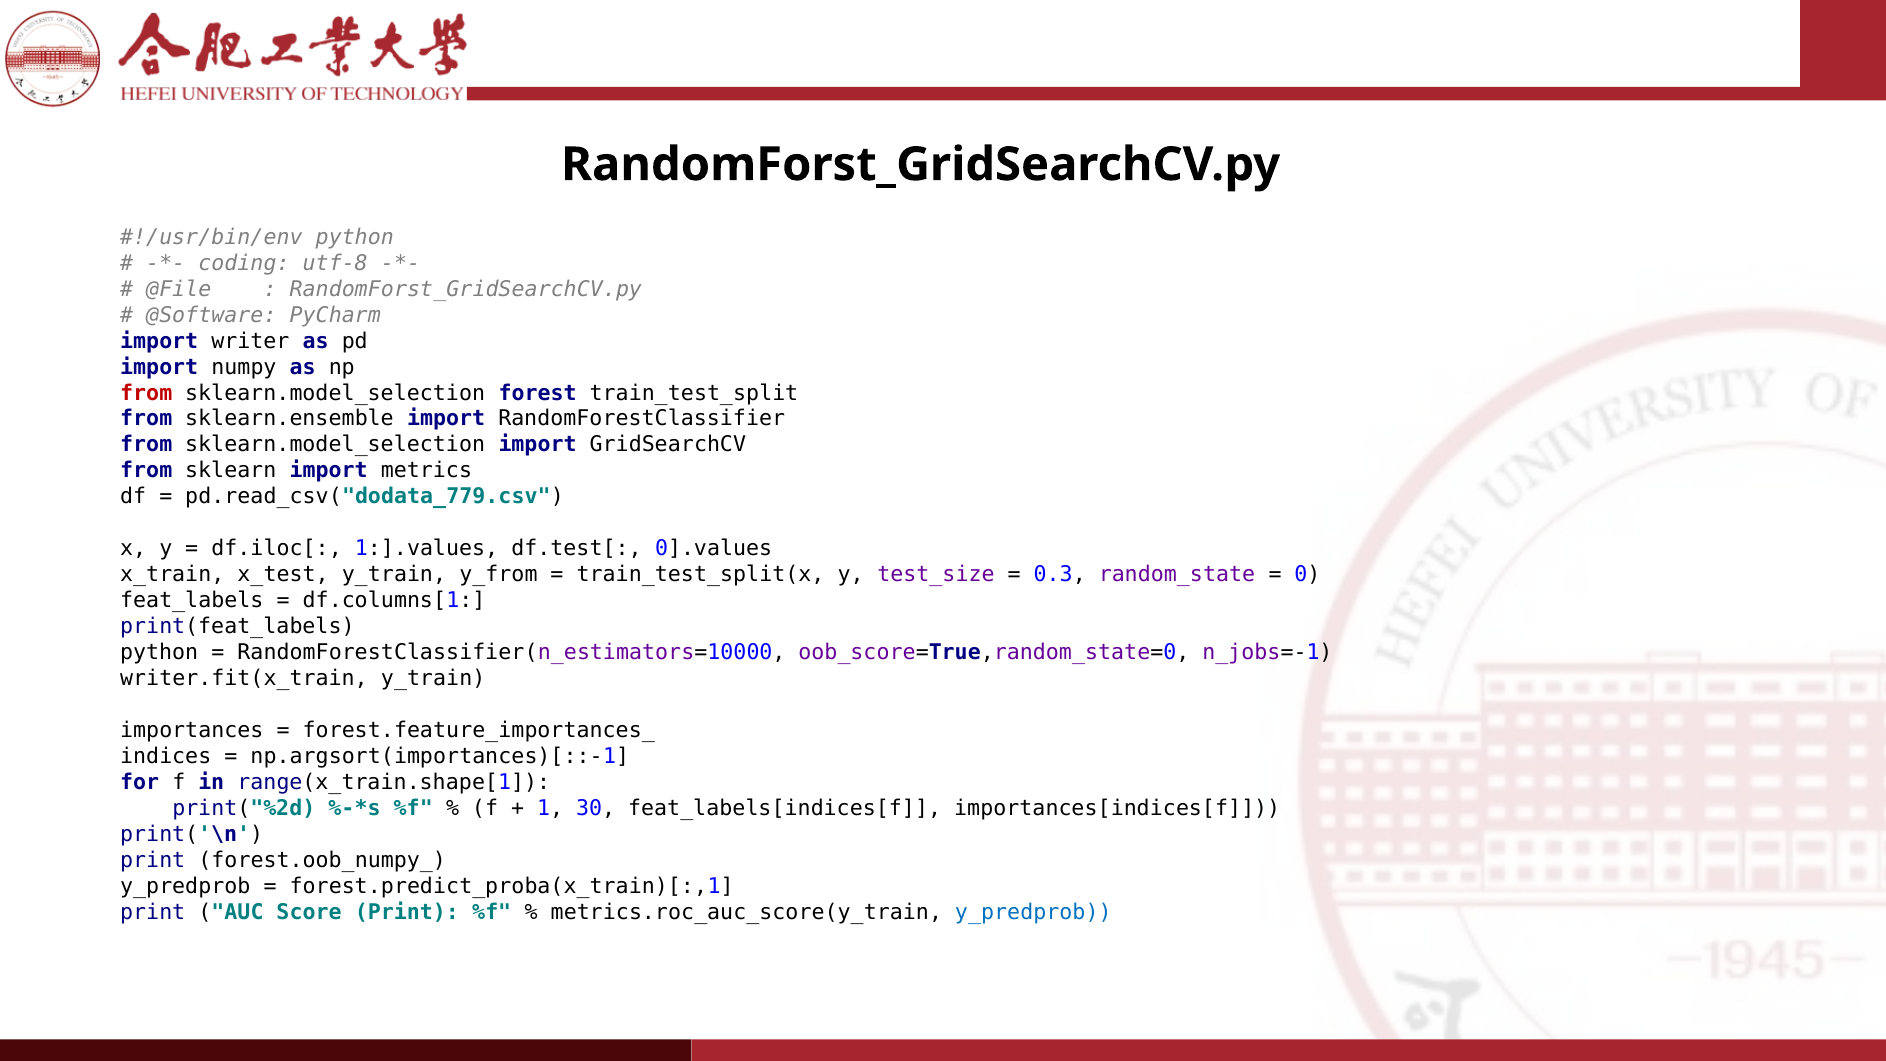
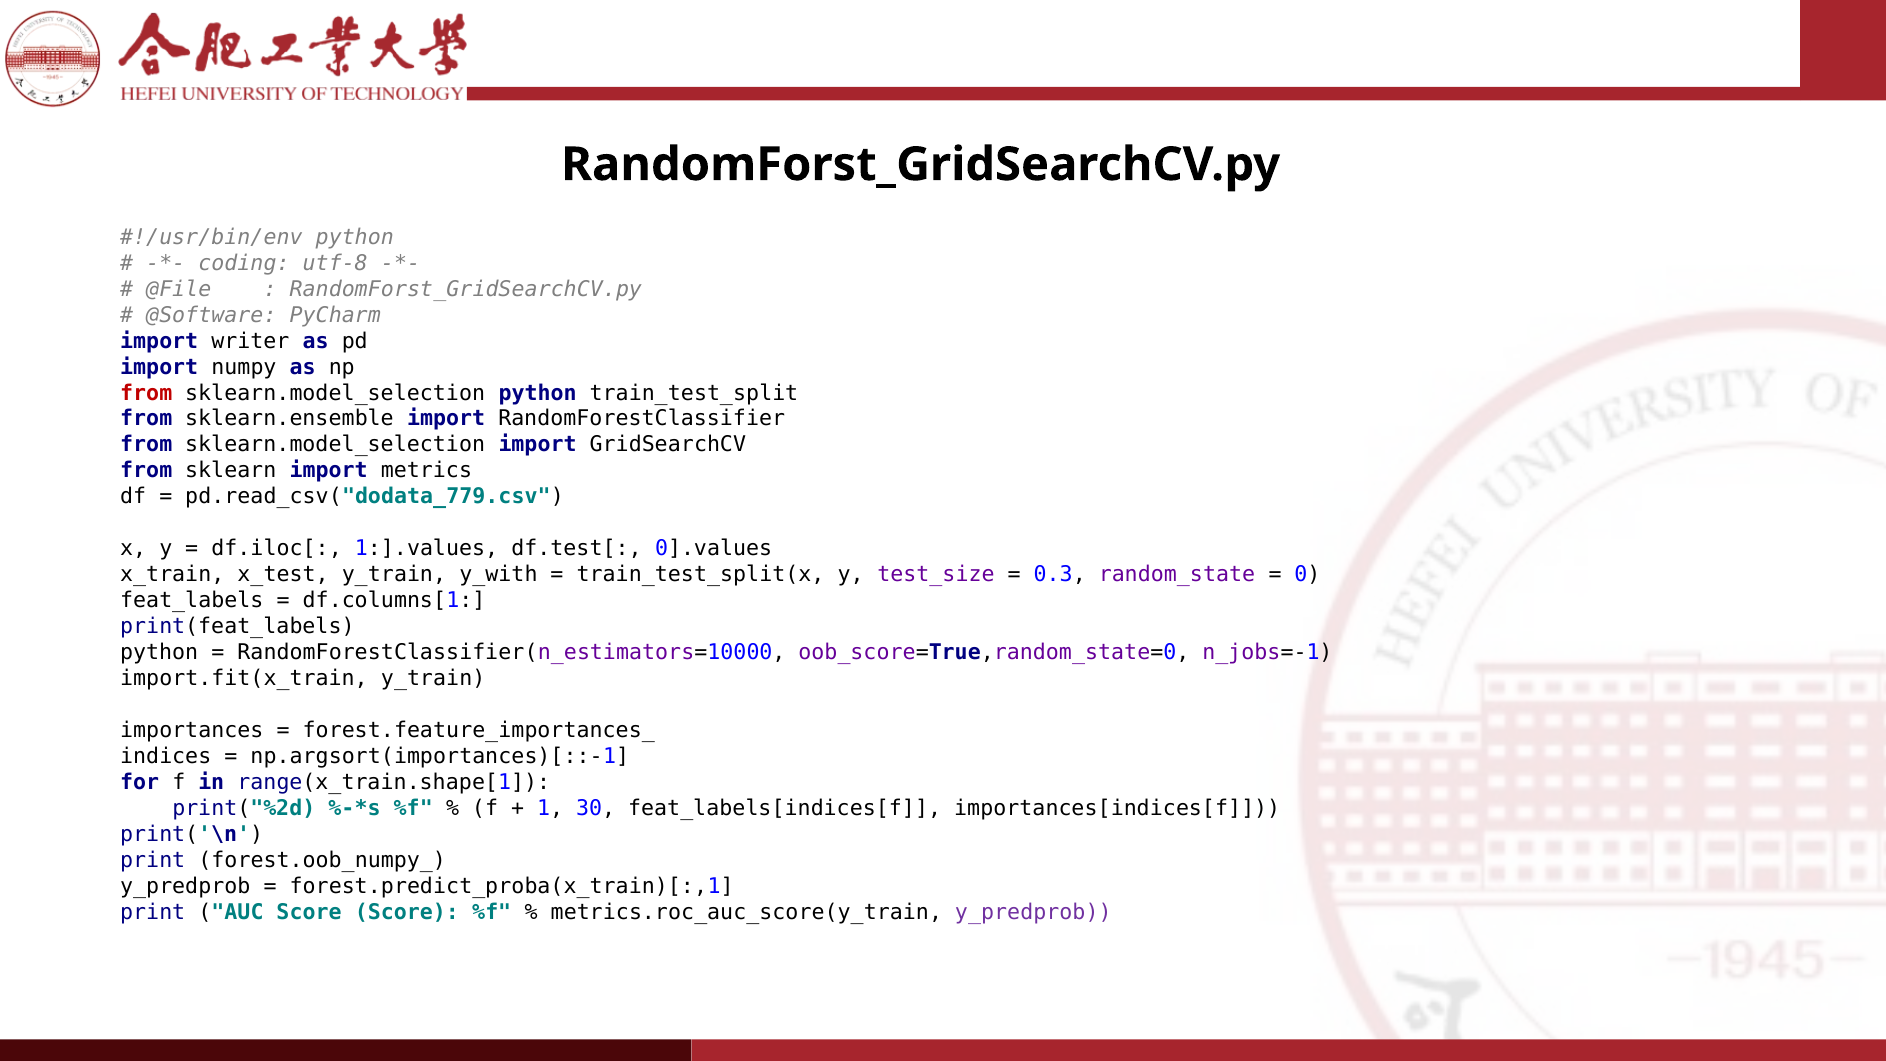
sklearn.model_selection forest: forest -> python
y_from: y_from -> y_with
writer.fit(x_train: writer.fit(x_train -> import.fit(x_train
Score Print: Print -> Score
y_predprob at (1033, 912) colour: blue -> purple
